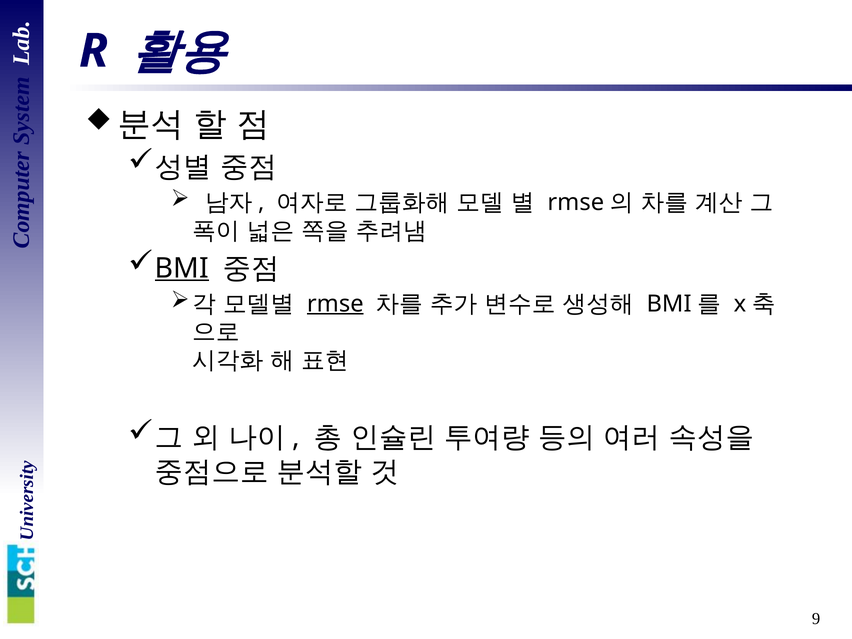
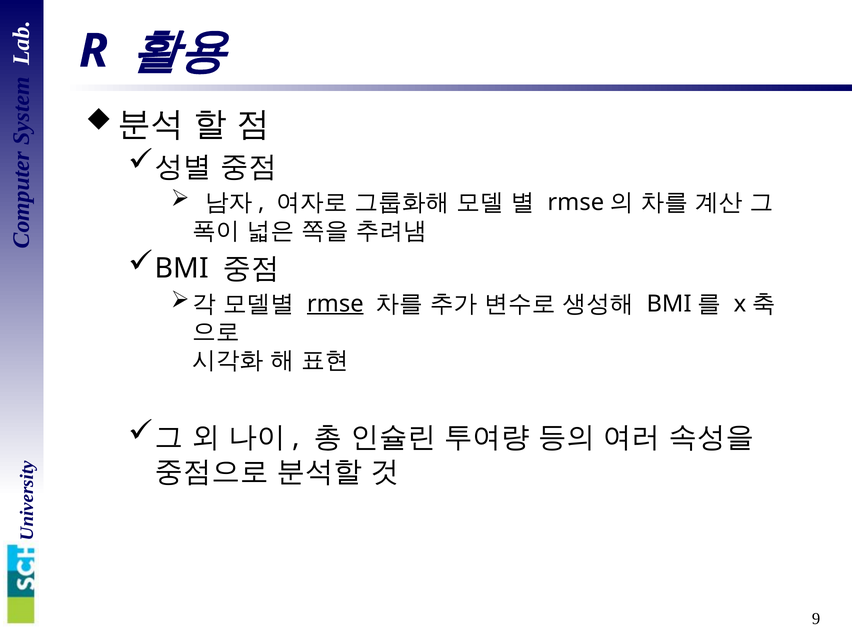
BMI underline: present -> none
